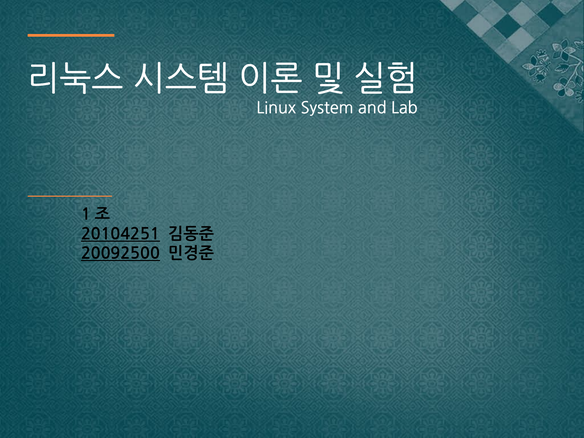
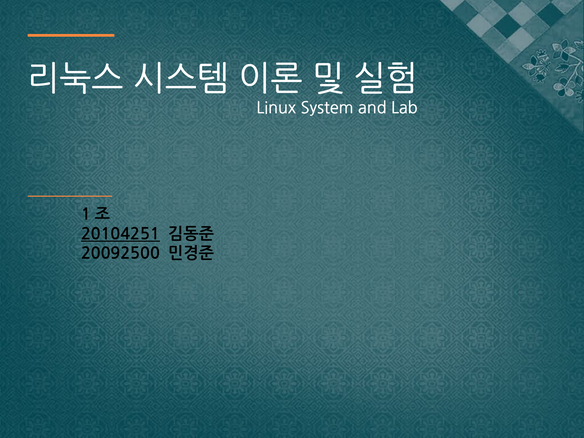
20092500 underline: present -> none
